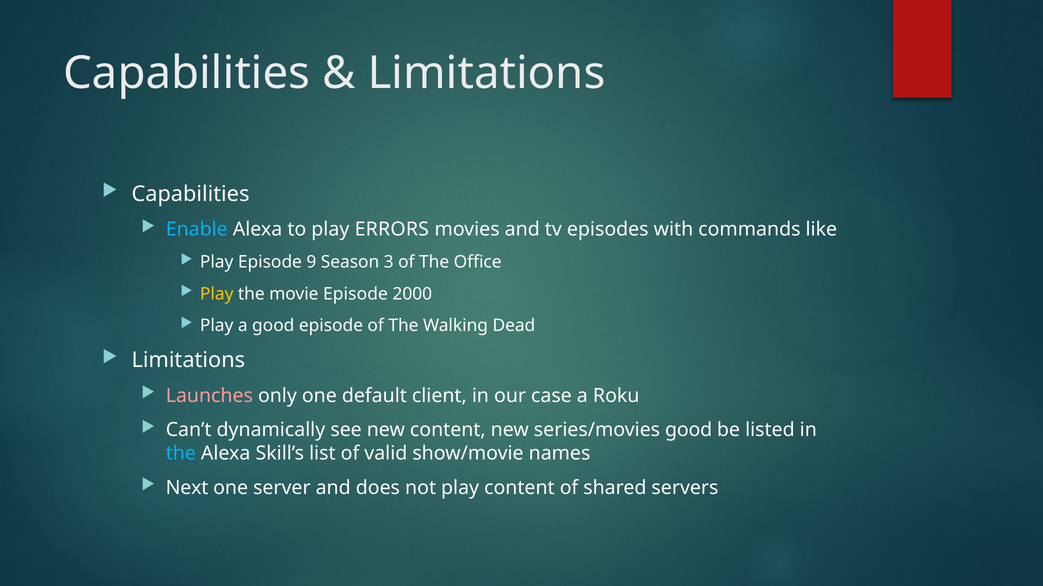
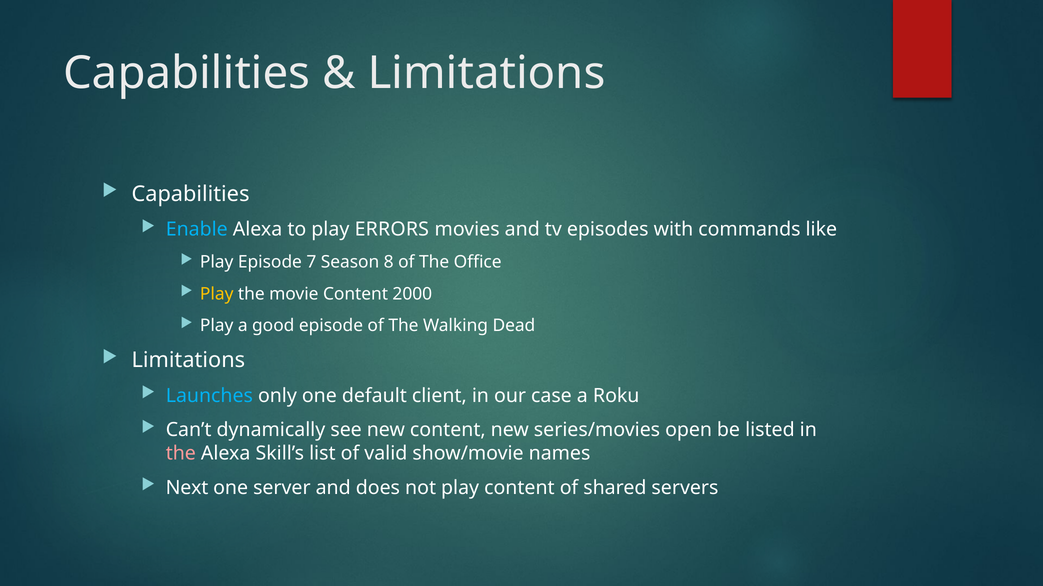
9: 9 -> 7
3: 3 -> 8
movie Episode: Episode -> Content
Launches colour: pink -> light blue
series/movies good: good -> open
the at (181, 454) colour: light blue -> pink
